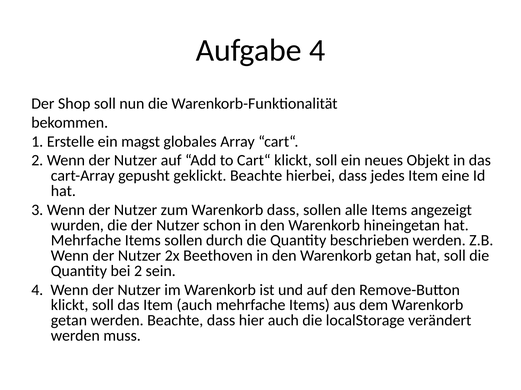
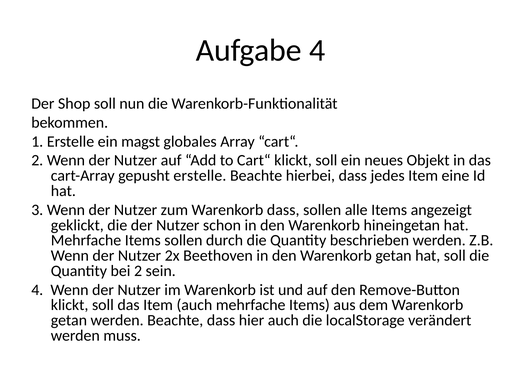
gepusht geklickt: geklickt -> erstelle
wurden: wurden -> geklickt
